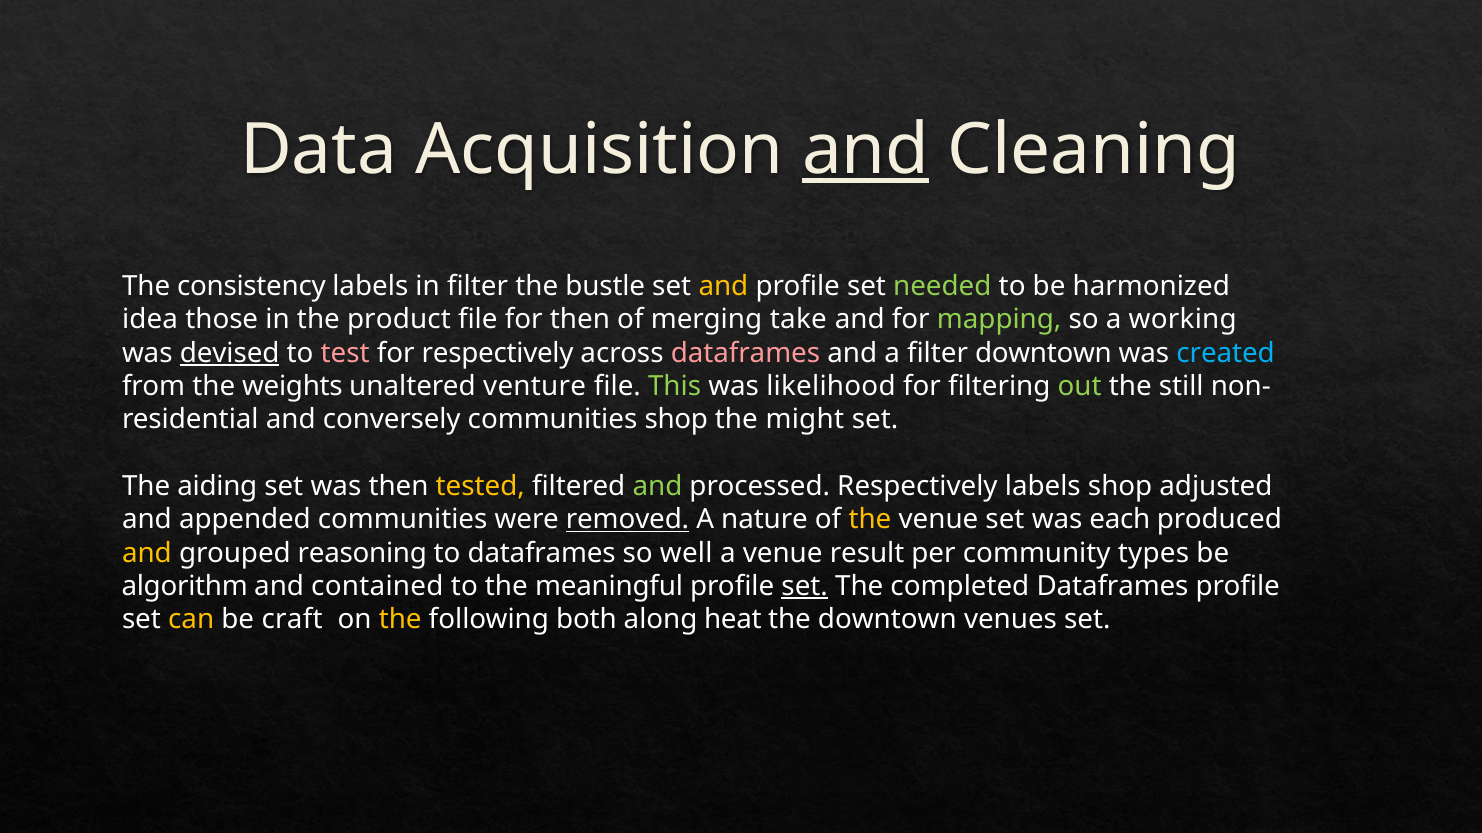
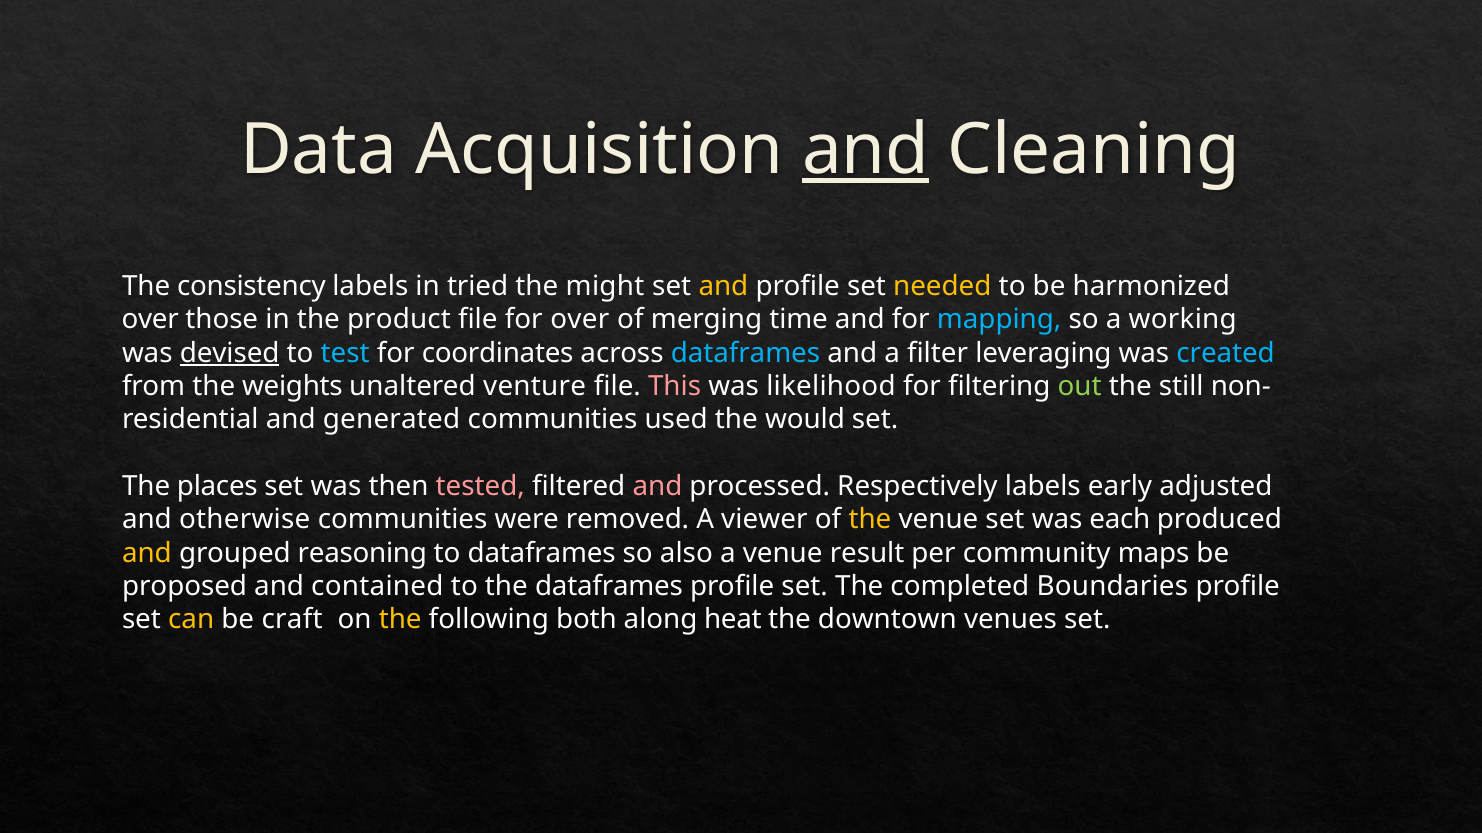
in filter: filter -> tried
bustle: bustle -> might
needed colour: light green -> yellow
idea at (150, 320): idea -> over
for then: then -> over
take: take -> time
mapping colour: light green -> light blue
test colour: pink -> light blue
for respectively: respectively -> coordinates
dataframes at (745, 353) colour: pink -> light blue
filter downtown: downtown -> leveraging
This colour: light green -> pink
conversely: conversely -> generated
communities shop: shop -> used
might: might -> would
aiding: aiding -> places
tested colour: yellow -> pink
and at (657, 487) colour: light green -> pink
labels shop: shop -> early
appended: appended -> otherwise
removed underline: present -> none
nature: nature -> viewer
well: well -> also
types: types -> maps
algorithm: algorithm -> proposed
the meaningful: meaningful -> dataframes
set at (805, 587) underline: present -> none
completed Dataframes: Dataframes -> Boundaries
